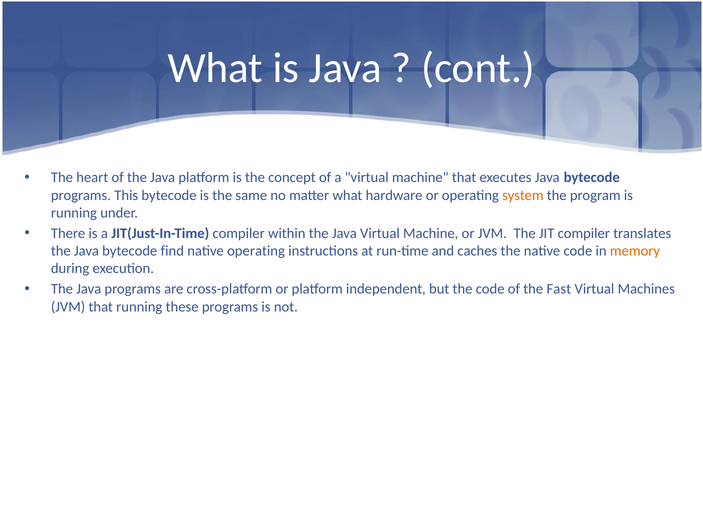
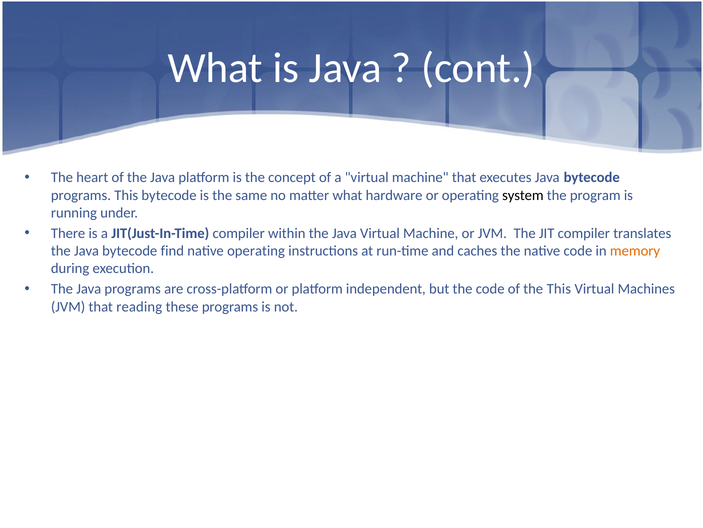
system colour: orange -> black
the Fast: Fast -> This
that running: running -> reading
